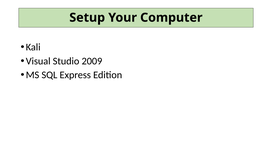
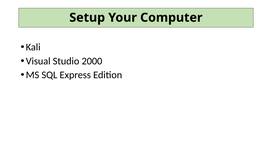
2009: 2009 -> 2000
